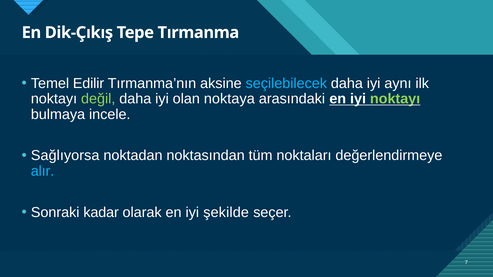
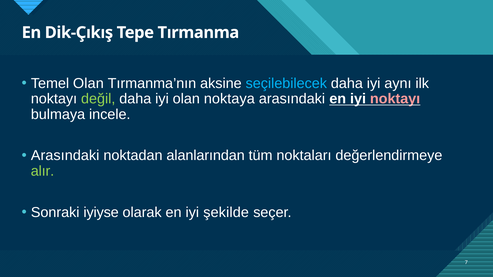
Temel Edilir: Edilir -> Olan
noktayı at (395, 99) colour: light green -> pink
Sağlıyorsa at (65, 156): Sağlıyorsa -> Arasındaki
noktasından: noktasından -> alanlarından
alır colour: light blue -> light green
kadar: kadar -> iyiyse
